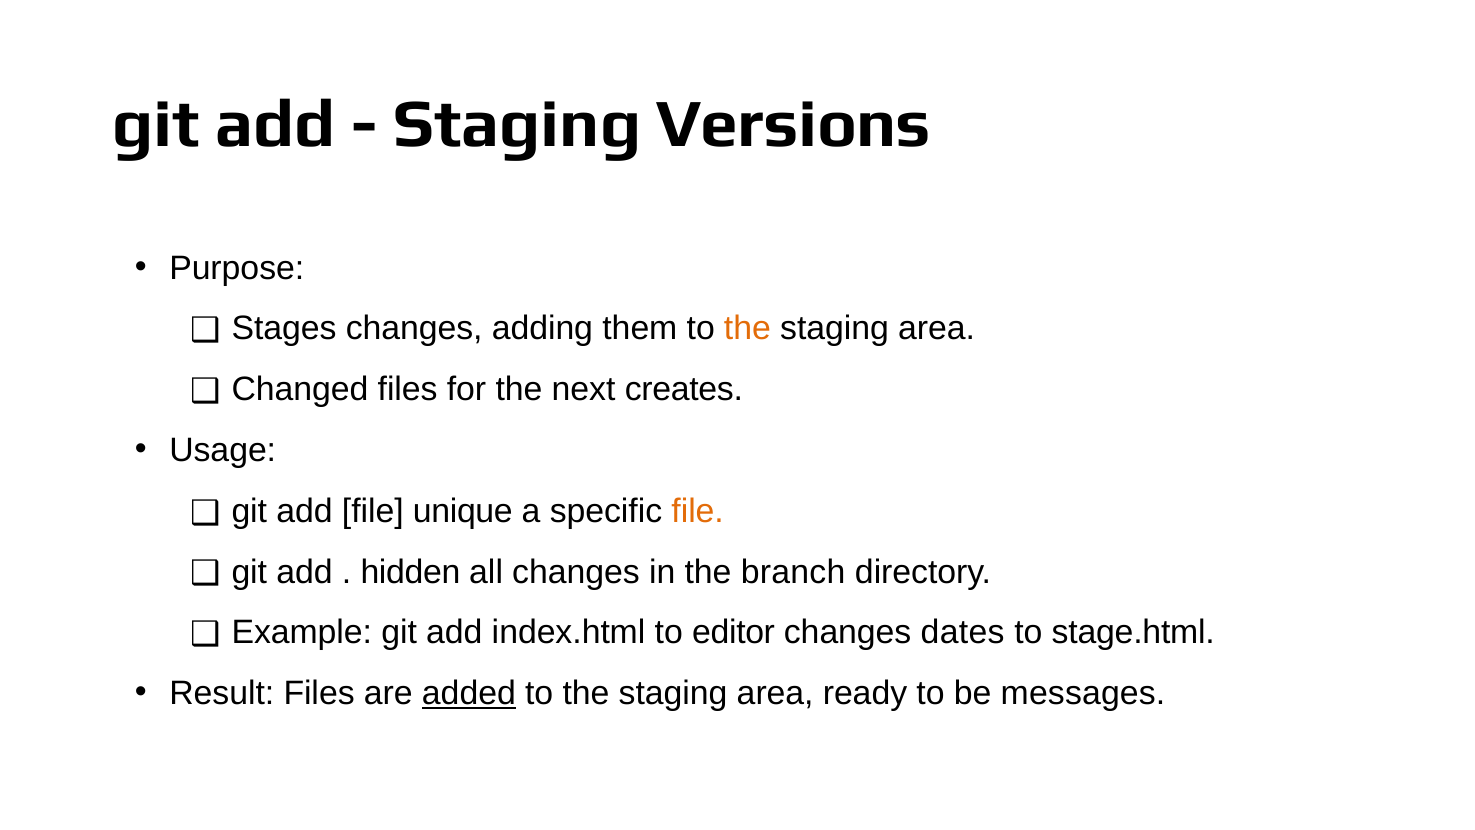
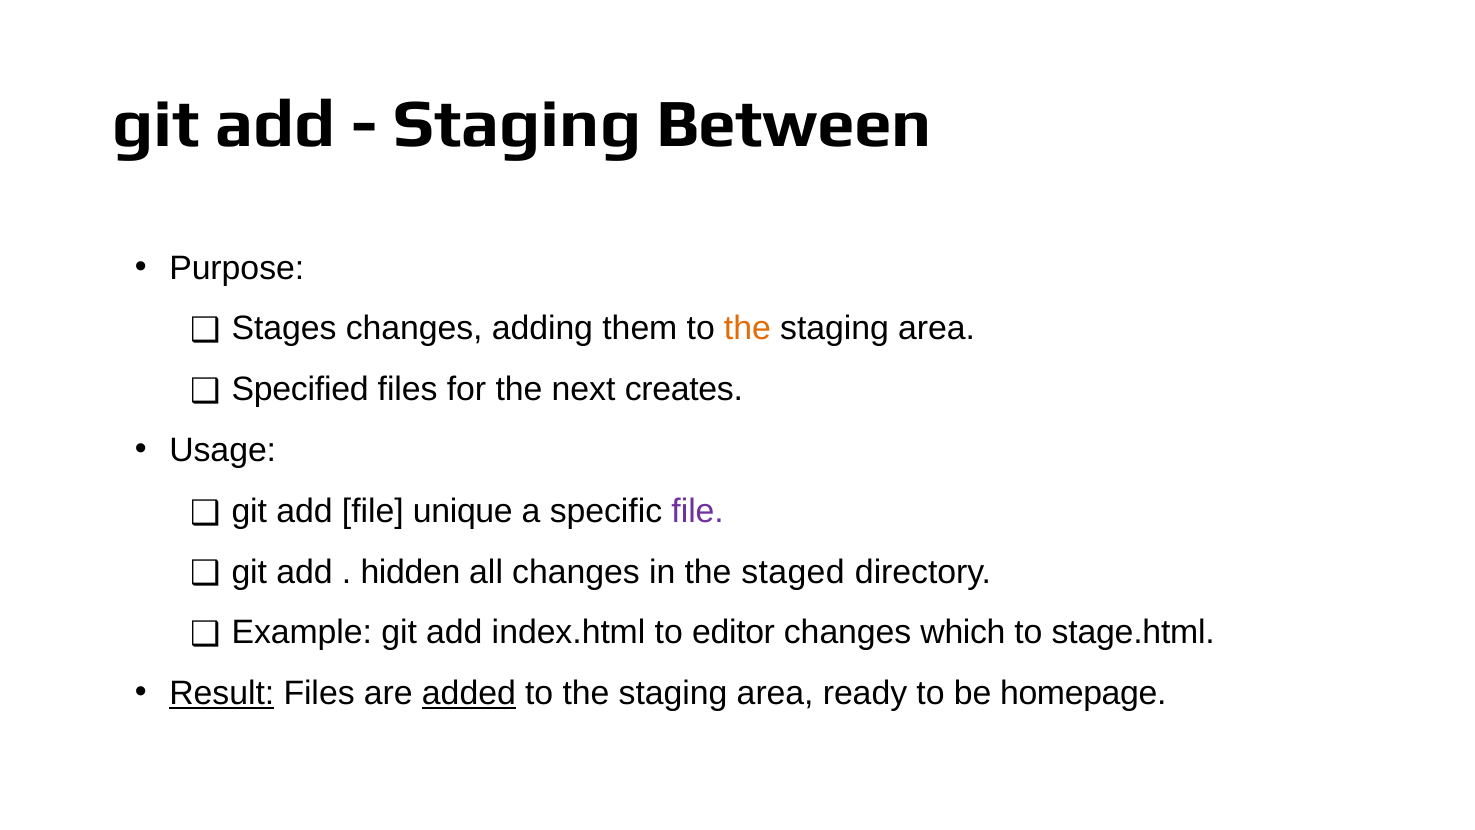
Versions: Versions -> Between
Changed: Changed -> Specified
file at (698, 511) colour: orange -> purple
branch: branch -> staged
dates: dates -> which
Result underline: none -> present
messages: messages -> homepage
